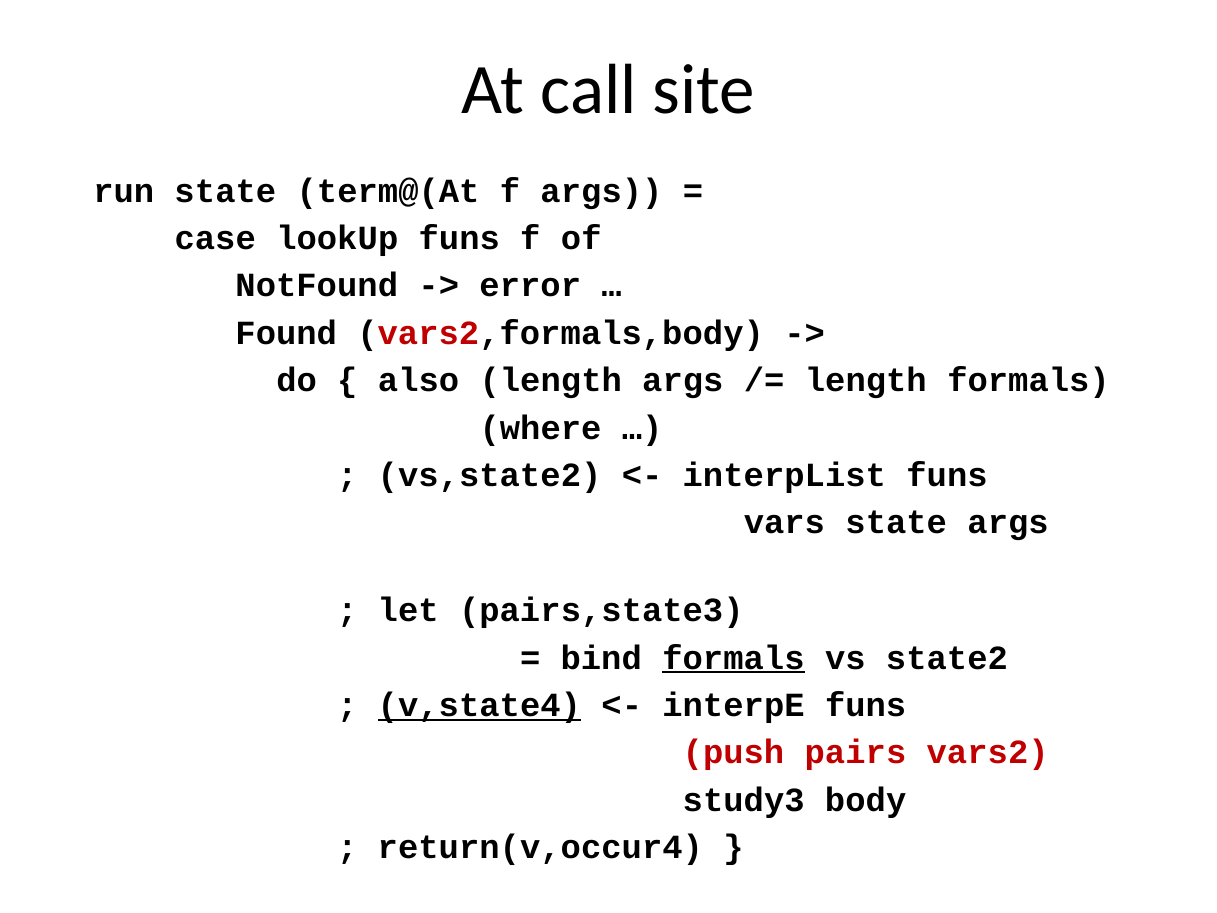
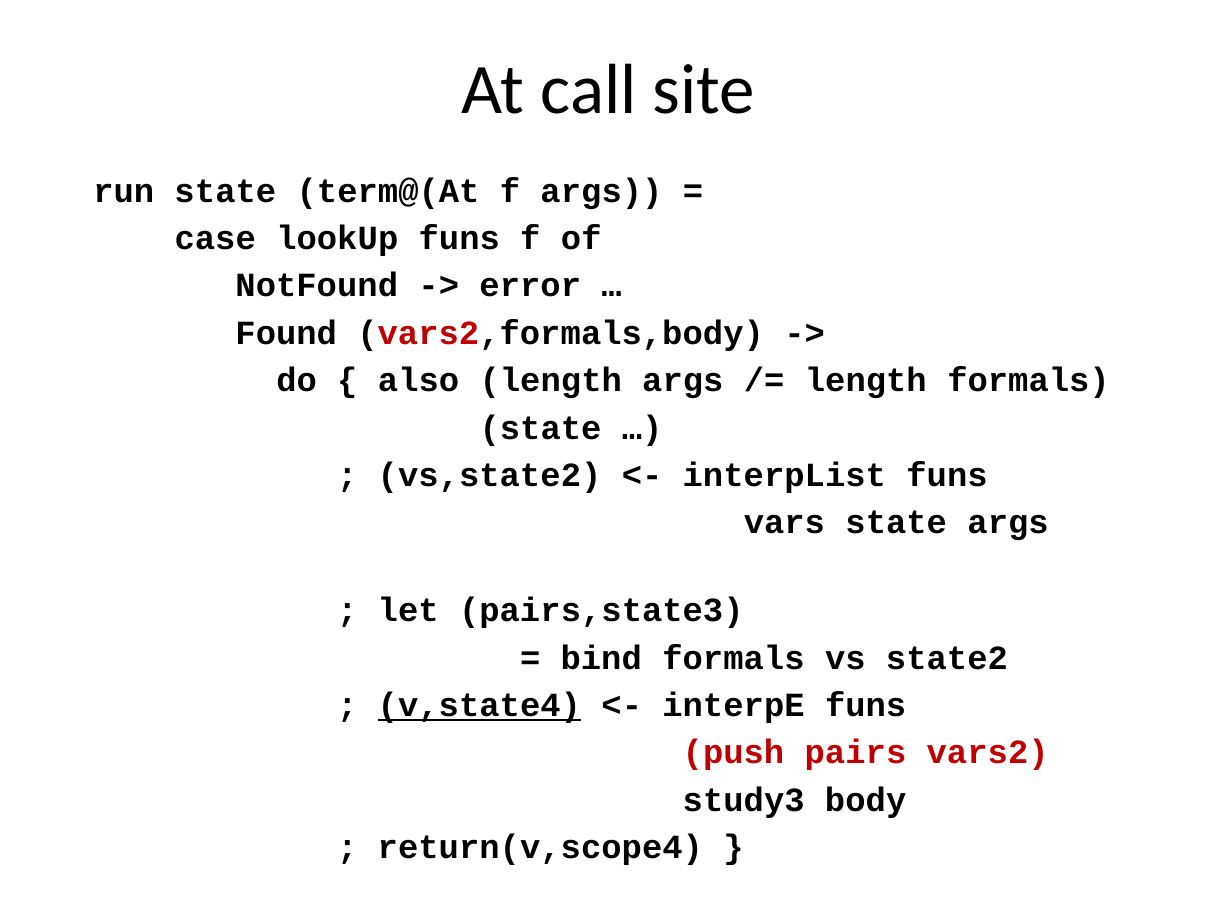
where at (540, 428): where -> state
formals at (733, 658) underline: present -> none
return(v,occur4: return(v,occur4 -> return(v,scope4
